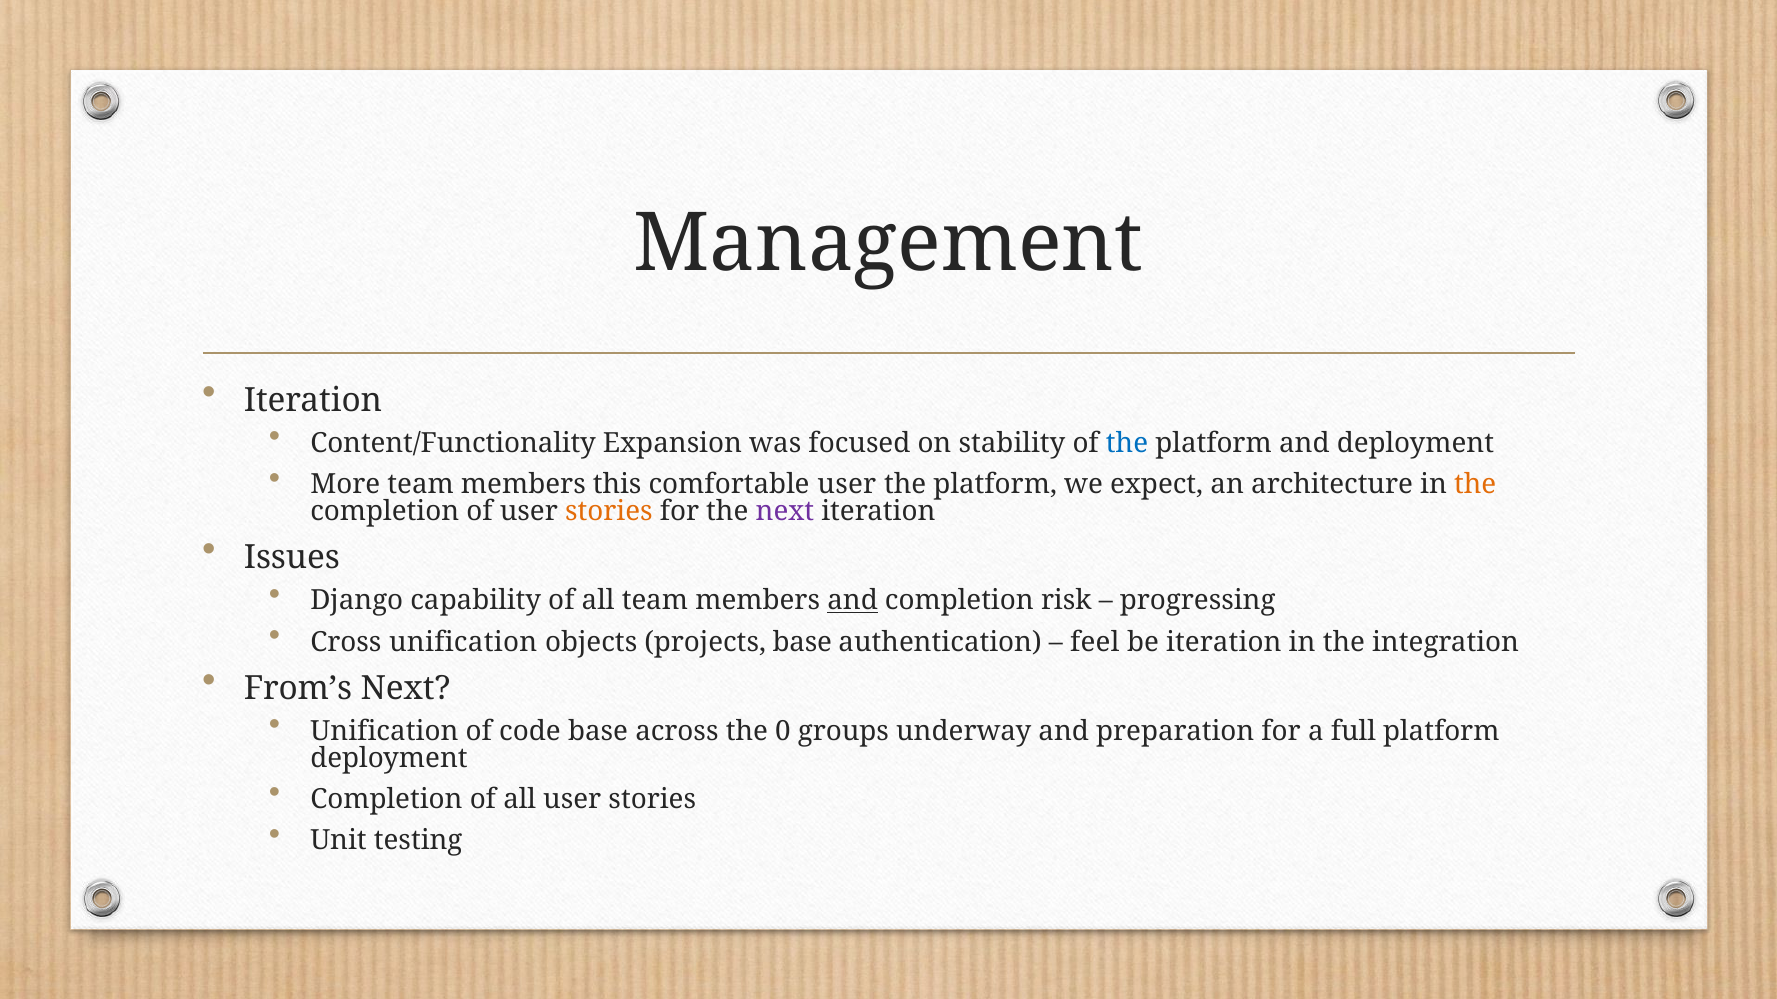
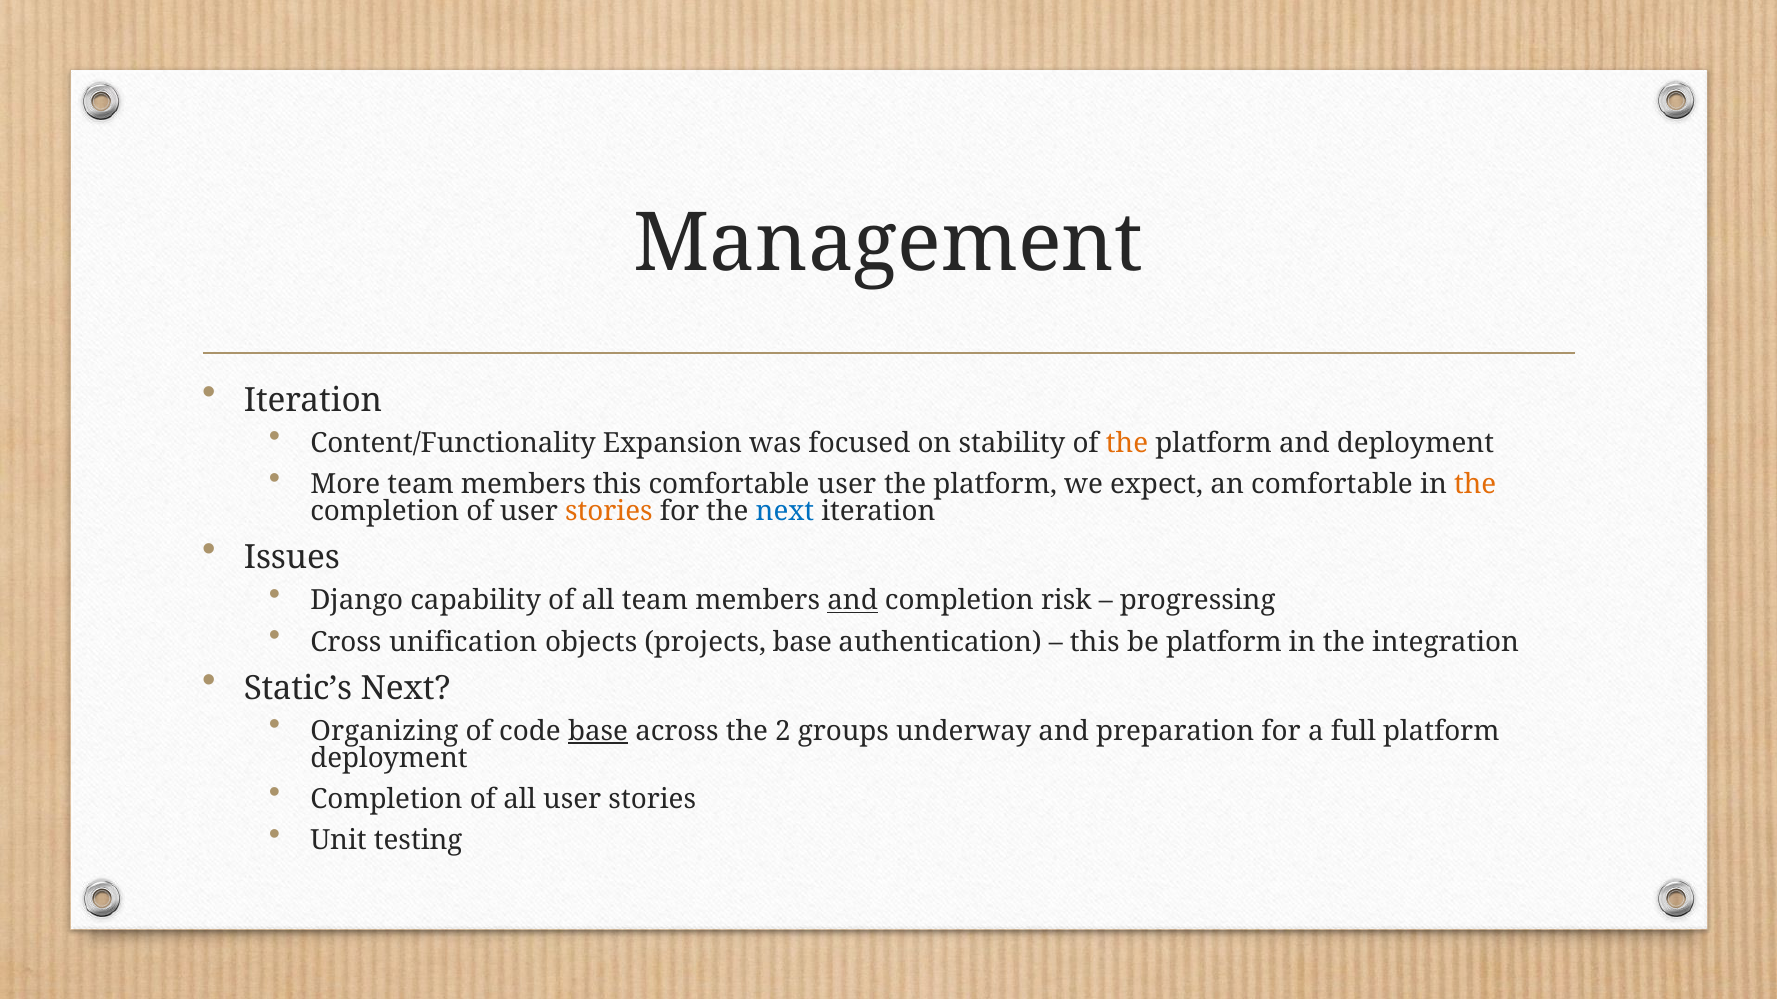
the at (1127, 444) colour: blue -> orange
an architecture: architecture -> comfortable
next at (785, 512) colour: purple -> blue
feel at (1095, 642): feel -> this
be iteration: iteration -> platform
From’s: From’s -> Static’s
Unification at (384, 732): Unification -> Organizing
base at (598, 732) underline: none -> present
0: 0 -> 2
